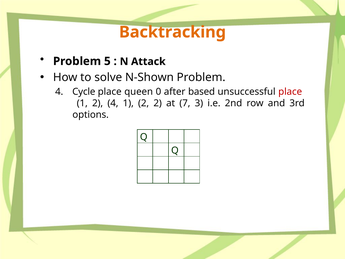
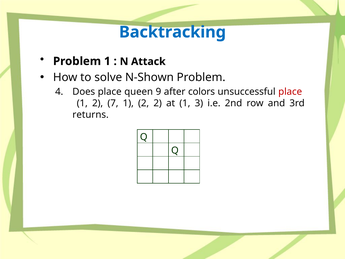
Backtracking colour: orange -> blue
Problem 5: 5 -> 1
Cycle: Cycle -> Does
0: 0 -> 9
based: based -> colors
2 4: 4 -> 7
at 7: 7 -> 1
options: options -> returns
